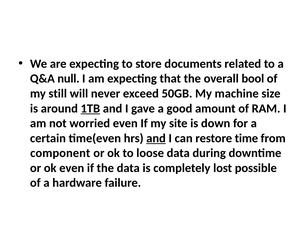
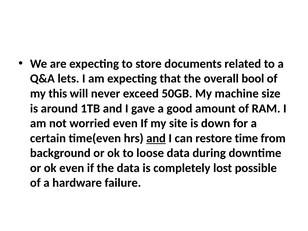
null: null -> lets
still: still -> this
1TB underline: present -> none
component: component -> background
